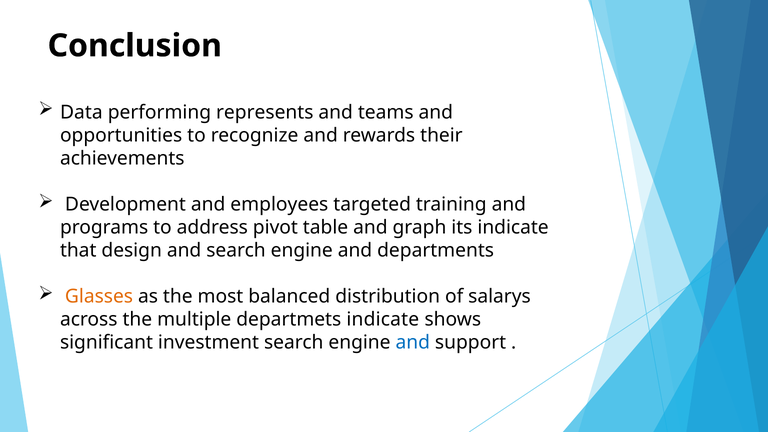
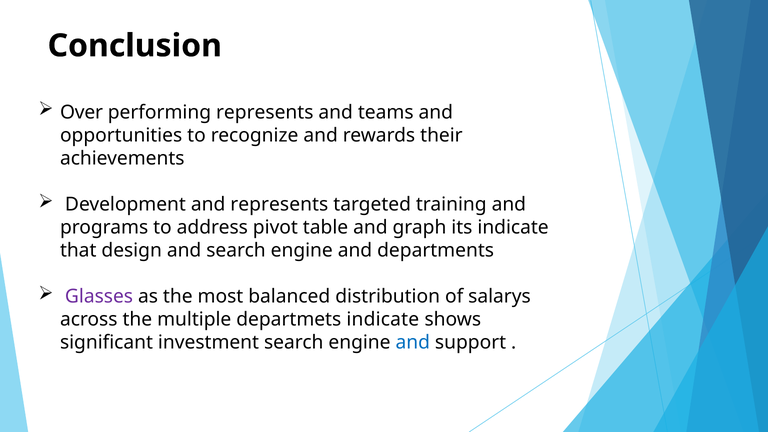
Data: Data -> Over
and employees: employees -> represents
Glasses colour: orange -> purple
